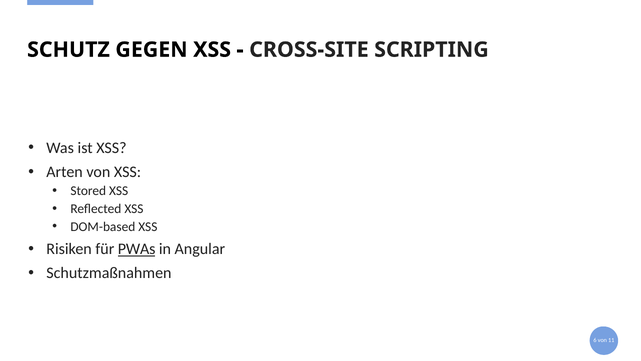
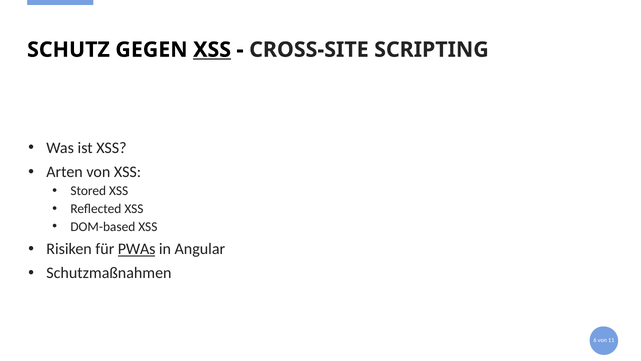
XSS at (212, 50) underline: none -> present
